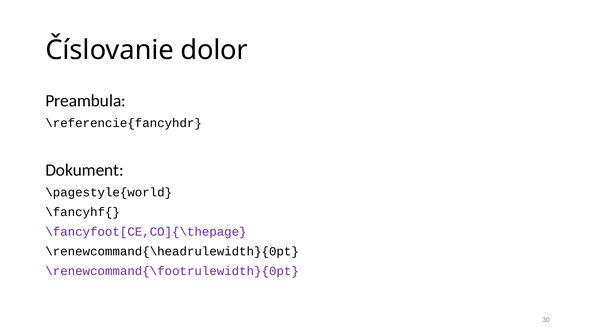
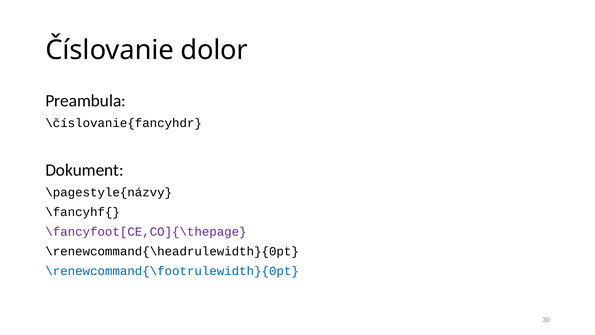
\referencie{fancyhdr: \referencie{fancyhdr -> \číslovanie{fancyhdr
\pagestyle{world: \pagestyle{world -> \pagestyle{názvy
\renewcommand{\footrulewidth}{0pt colour: purple -> blue
